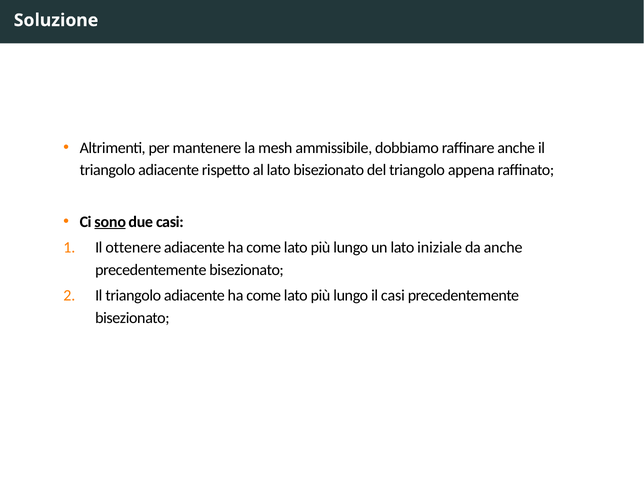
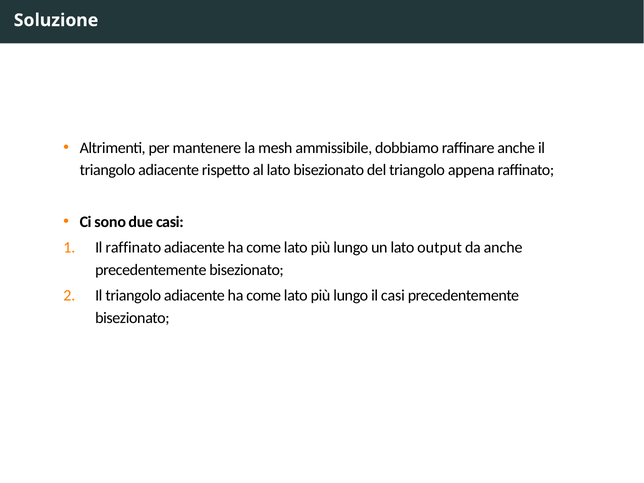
sono underline: present -> none
Il ottenere: ottenere -> raffinato
iniziale: iniziale -> output
